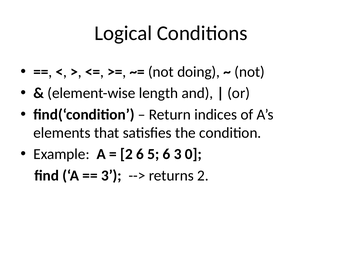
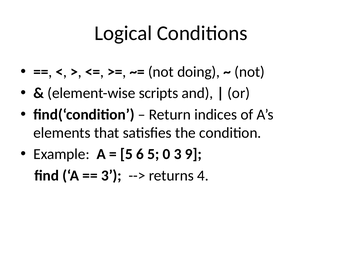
length: length -> scripts
2 at (126, 154): 2 -> 5
5 6: 6 -> 0
0: 0 -> 9
returns 2: 2 -> 4
